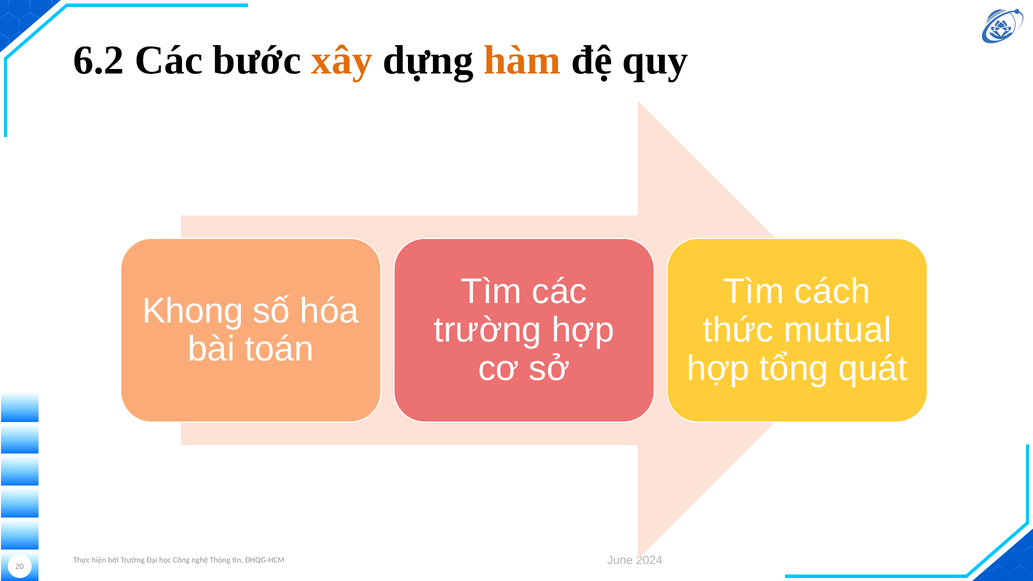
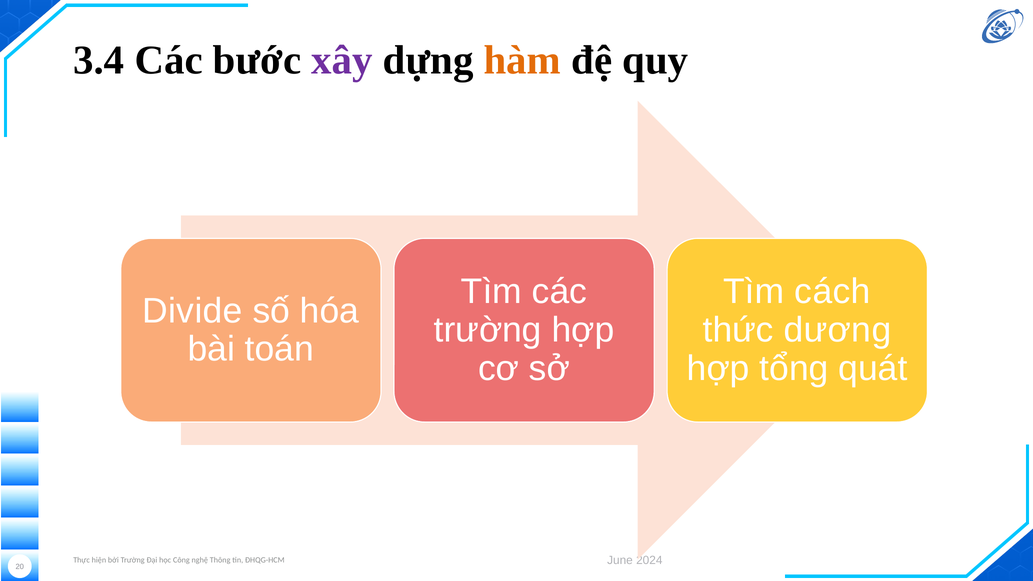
6.2: 6.2 -> 3.4
xây colour: orange -> purple
Khong: Khong -> Divide
mutual: mutual -> dương
